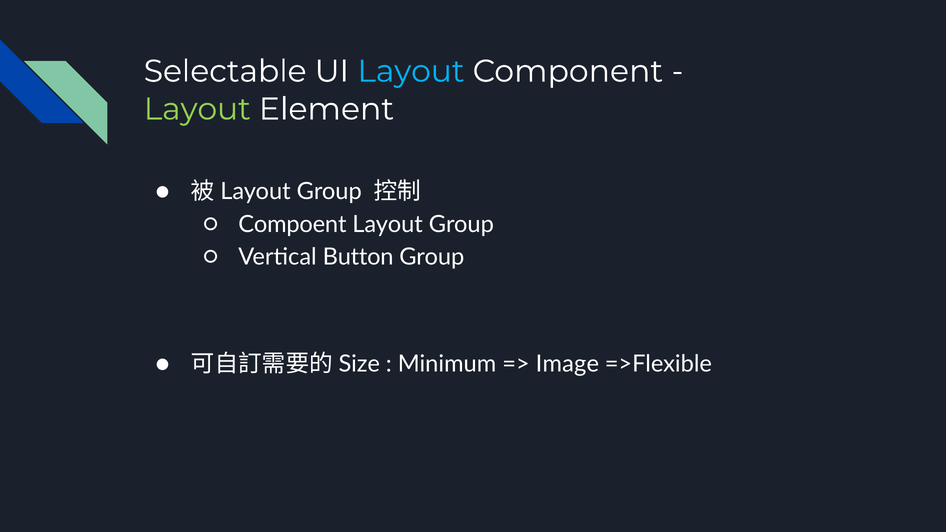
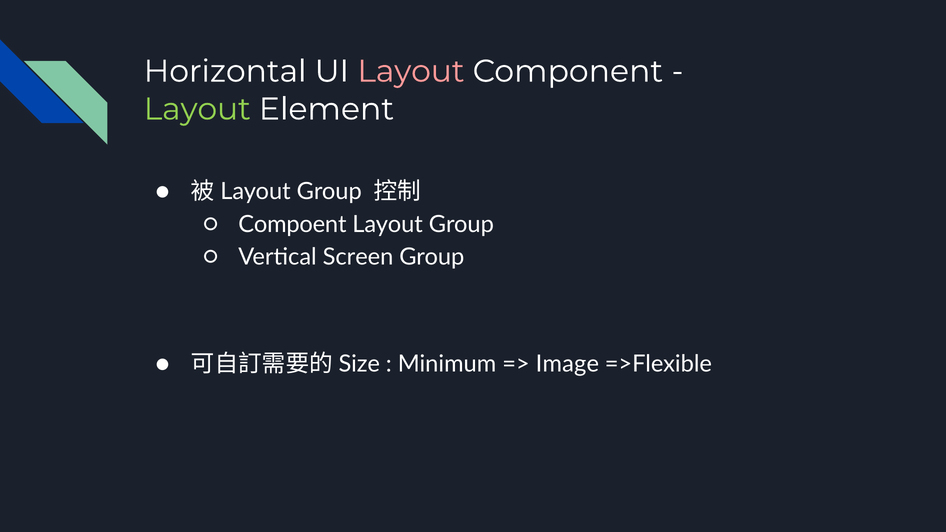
Selectable: Selectable -> Horizontal
Layout at (411, 71) colour: light blue -> pink
Button: Button -> Screen
